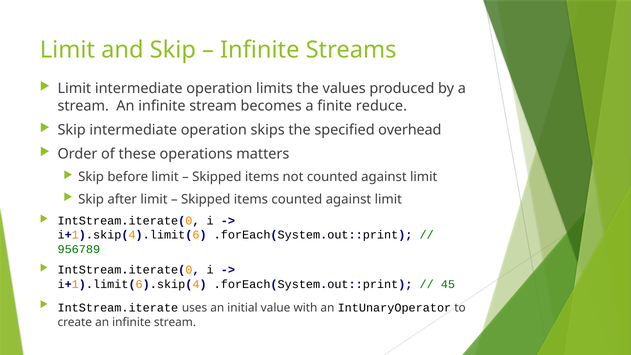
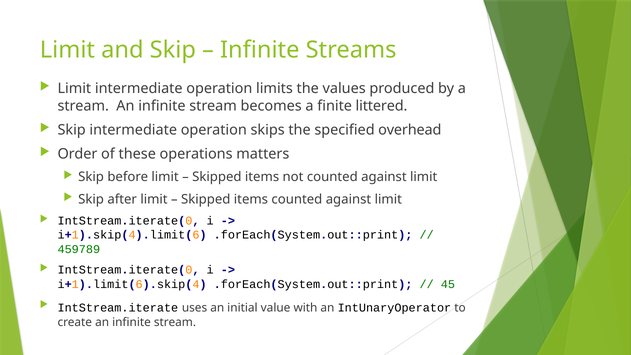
reduce: reduce -> littered
956789: 956789 -> 459789
